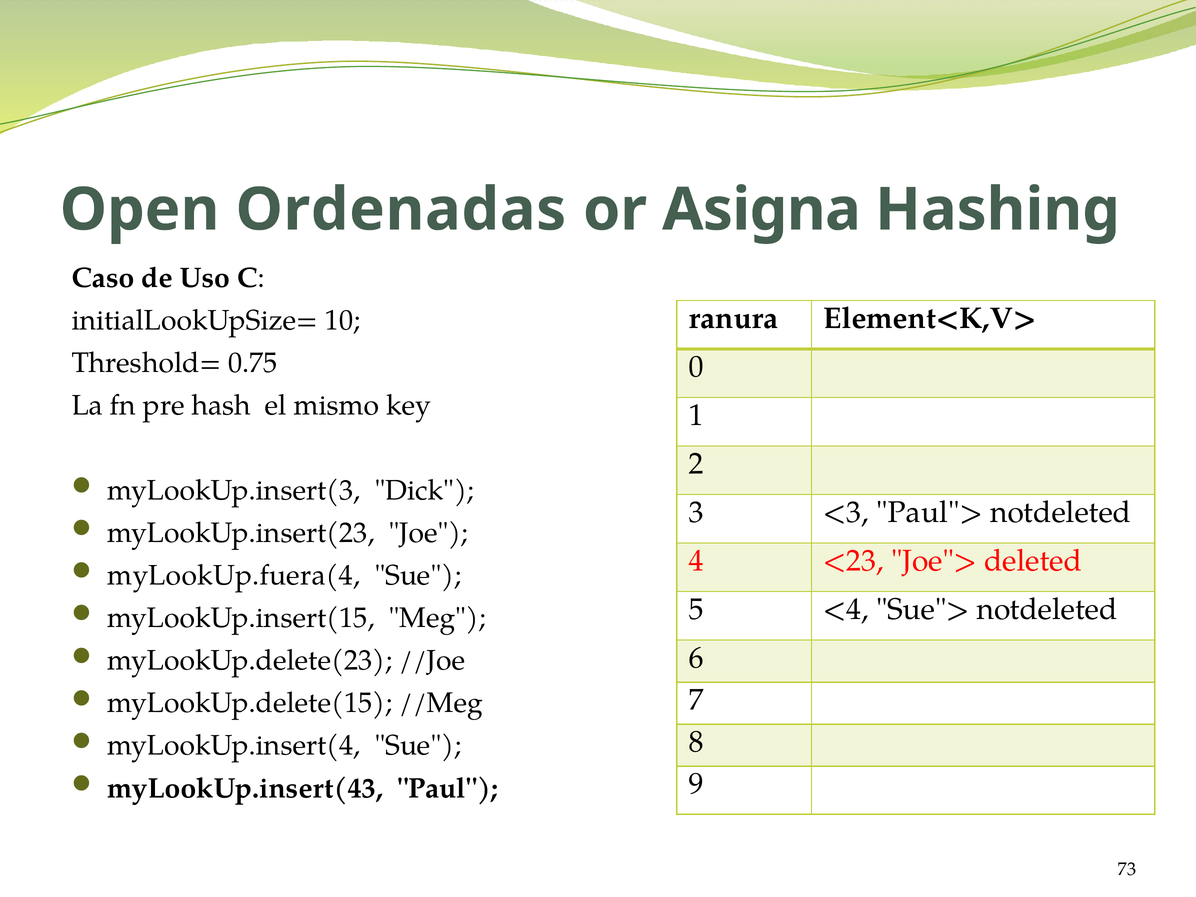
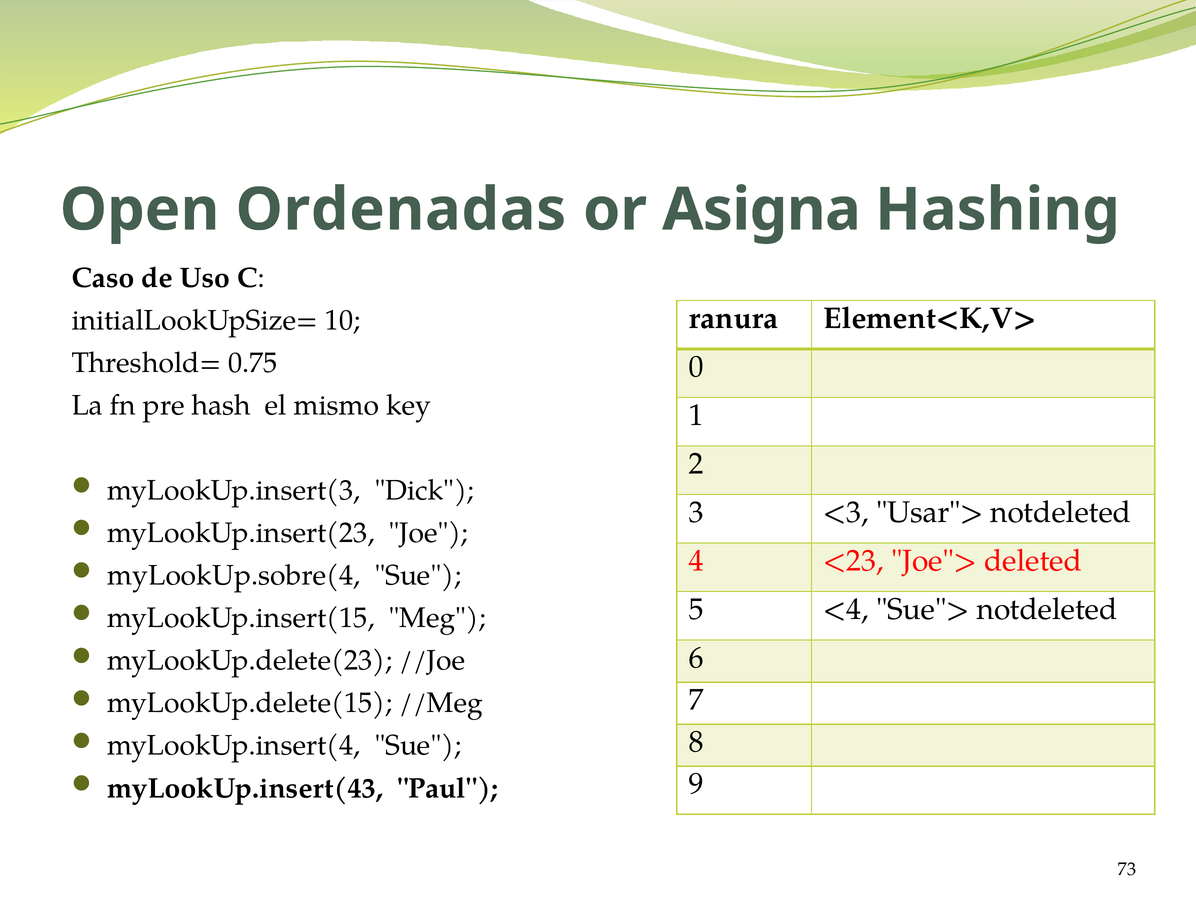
Paul">: Paul"> -> Usar">
myLookUp.fuera(4: myLookUp.fuera(4 -> myLookUp.sobre(4
